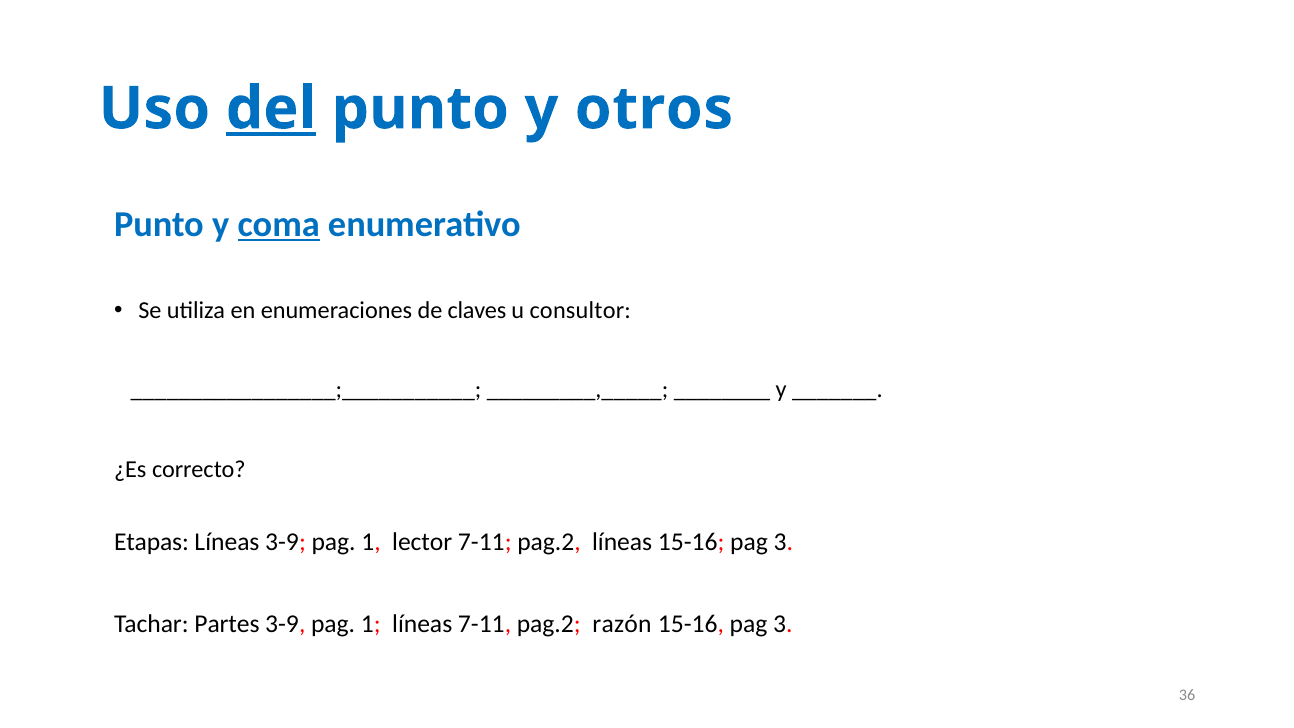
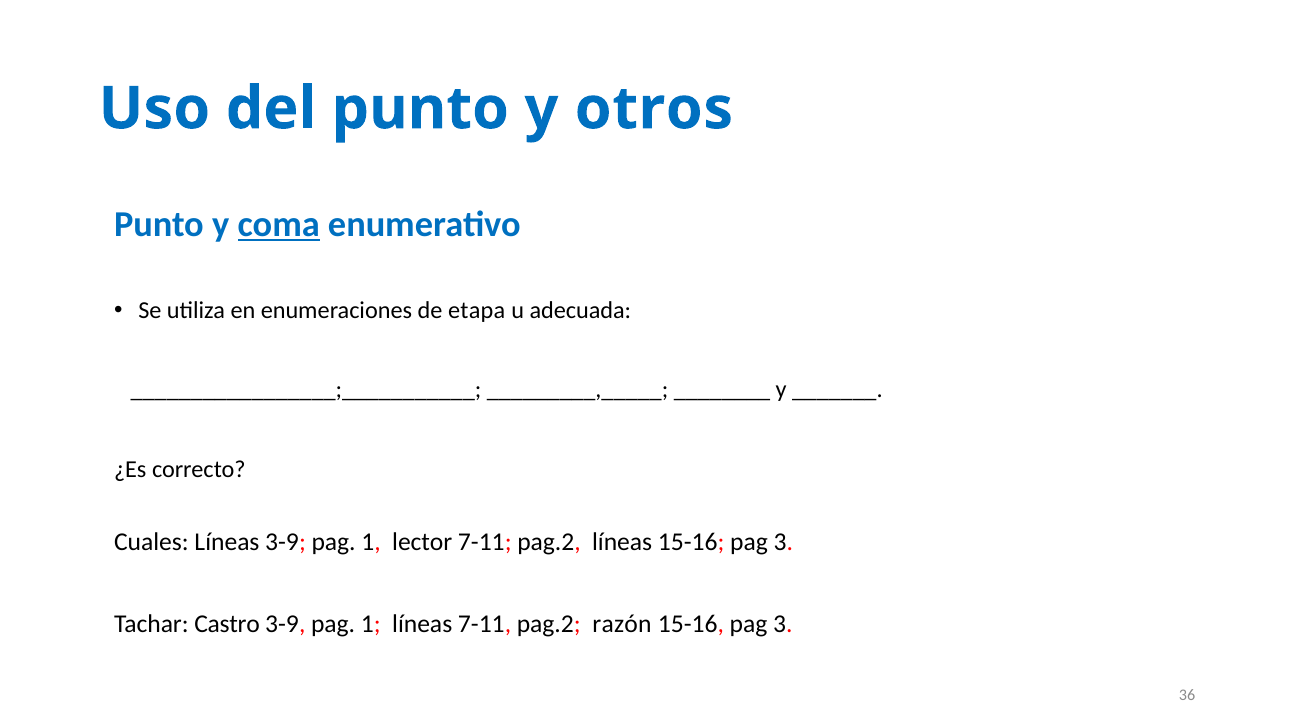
del underline: present -> none
claves: claves -> etapa
consultor: consultor -> adecuada
Etapas: Etapas -> Cuales
Partes: Partes -> Castro
